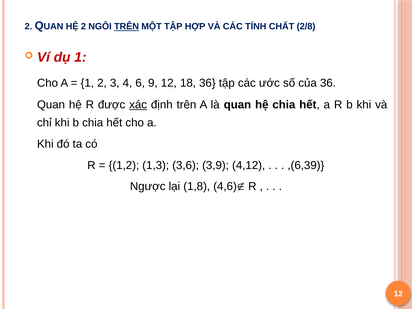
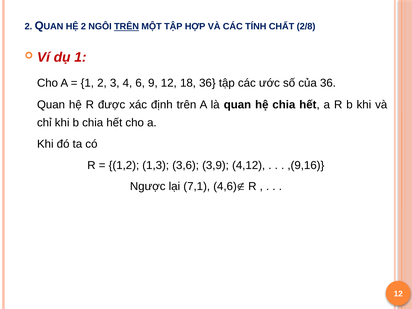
xác underline: present -> none
,(6,39: ,(6,39 -> ,(9,16
1,8: 1,8 -> 7,1
